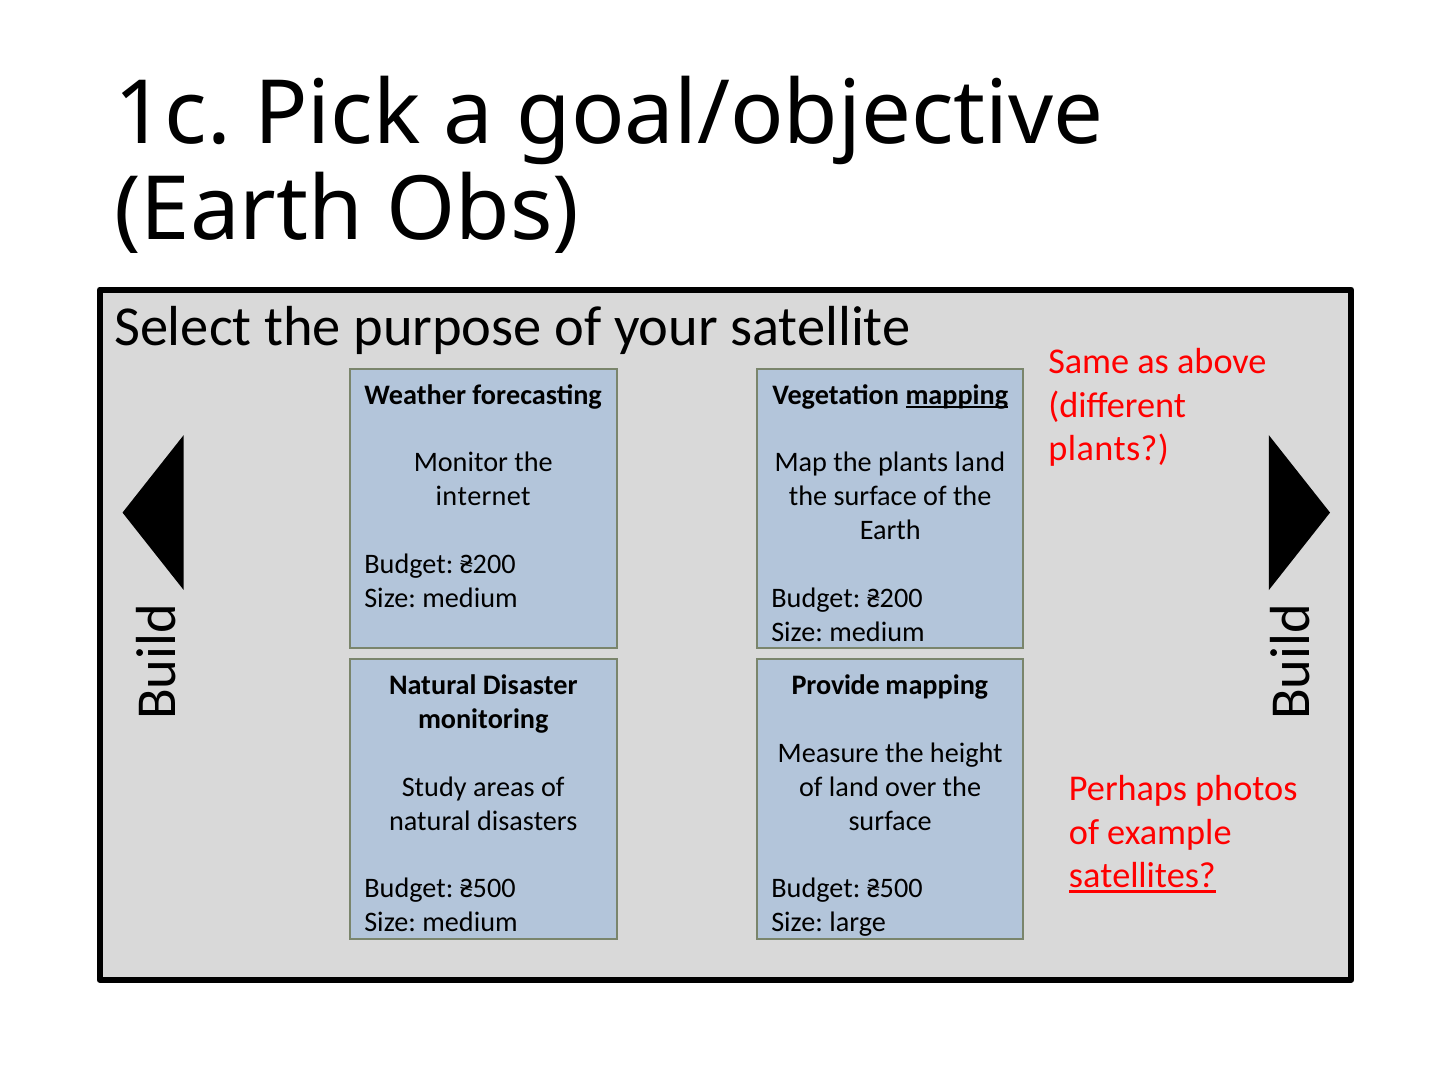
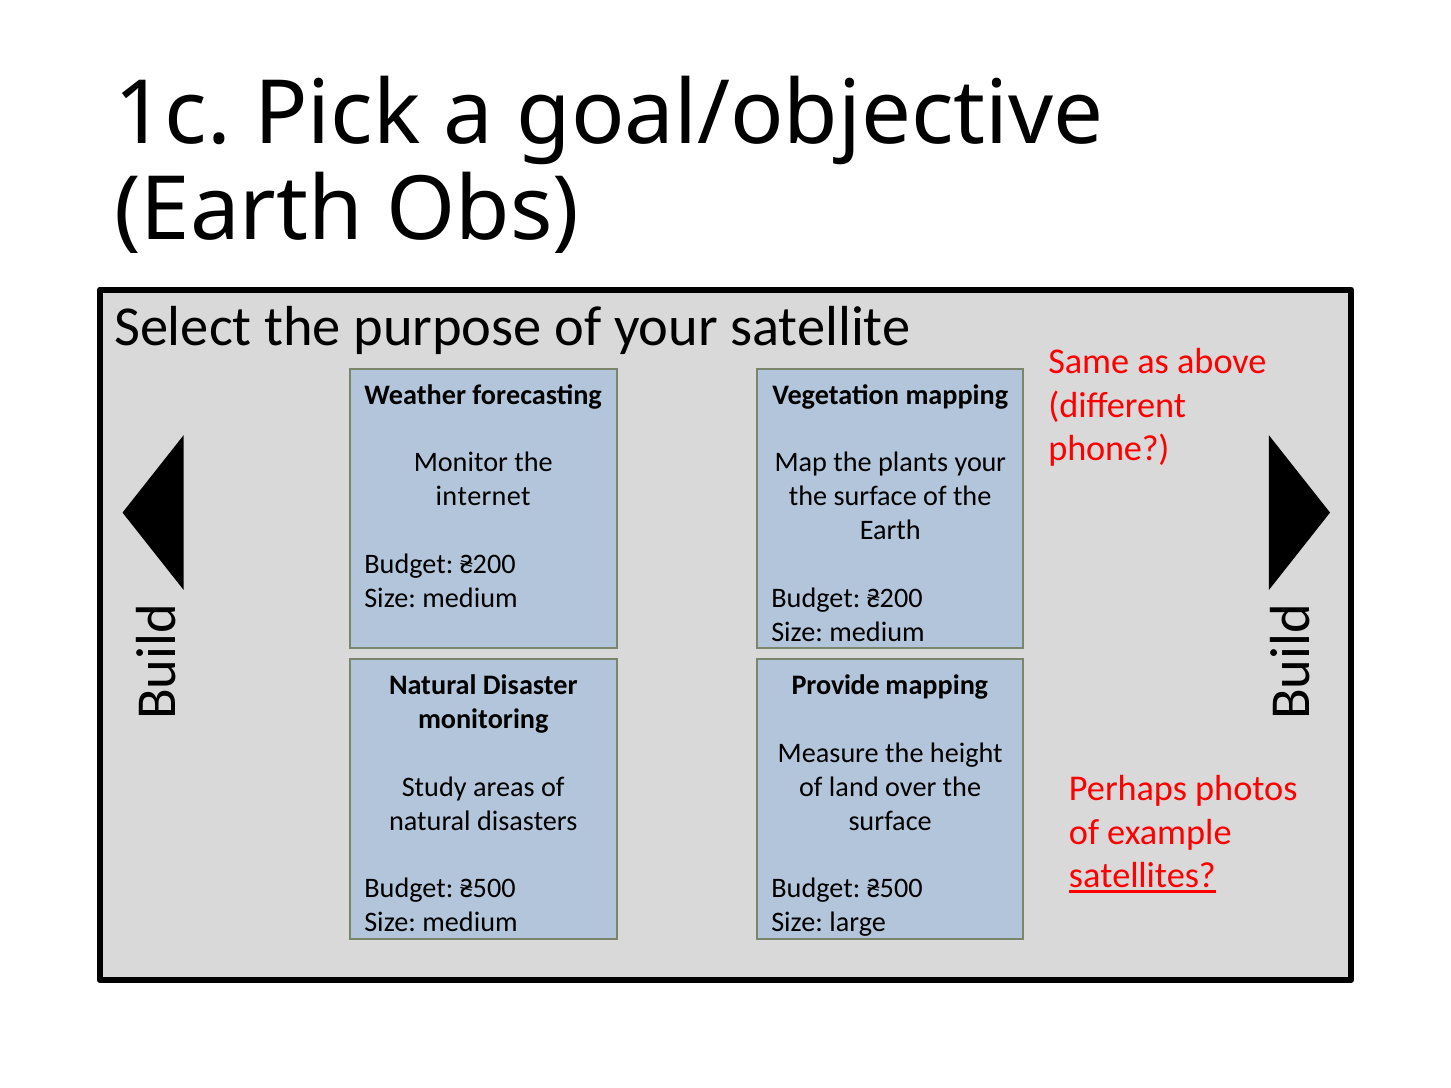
mapping at (957, 395) underline: present -> none
plants at (1109, 449): plants -> phone
plants land: land -> your
